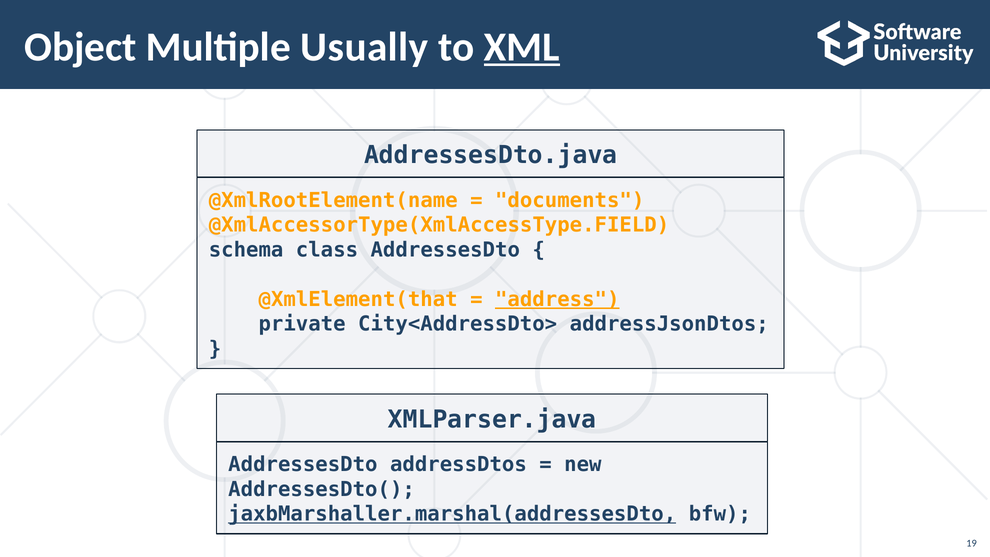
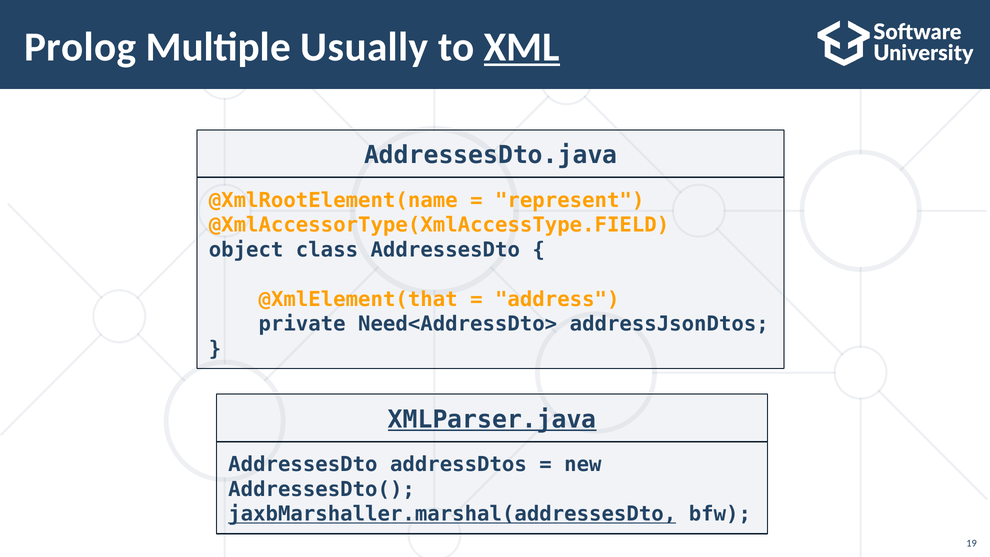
Object: Object -> Prolog
documents: documents -> represent
schema: schema -> object
address underline: present -> none
City<AddressDto>: City<AddressDto> -> Need<AddressDto>
XMLParser.java underline: none -> present
